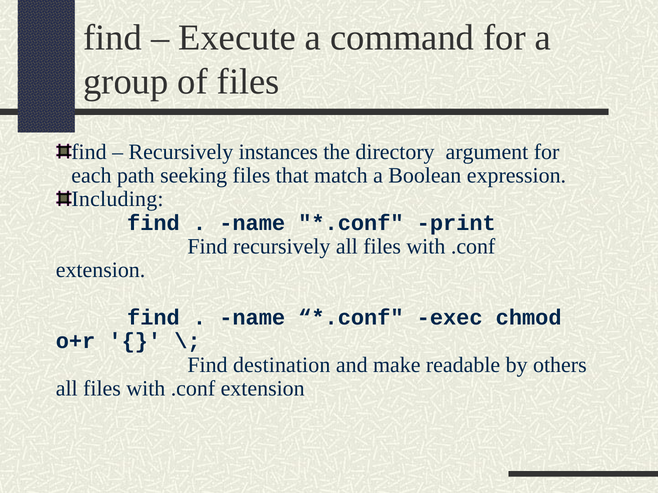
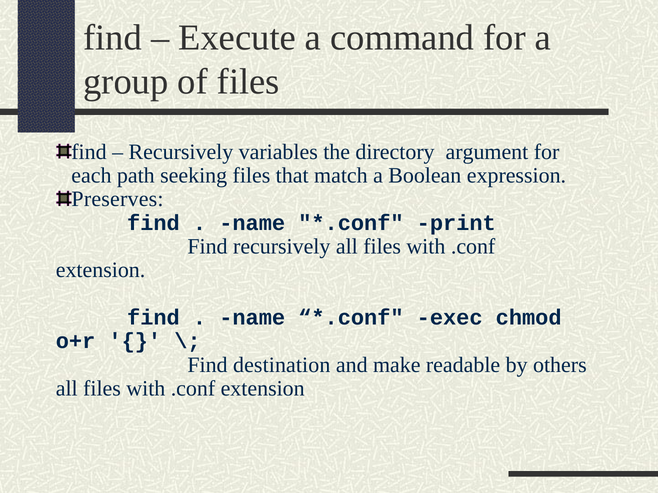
instances: instances -> variables
Including: Including -> Preserves
